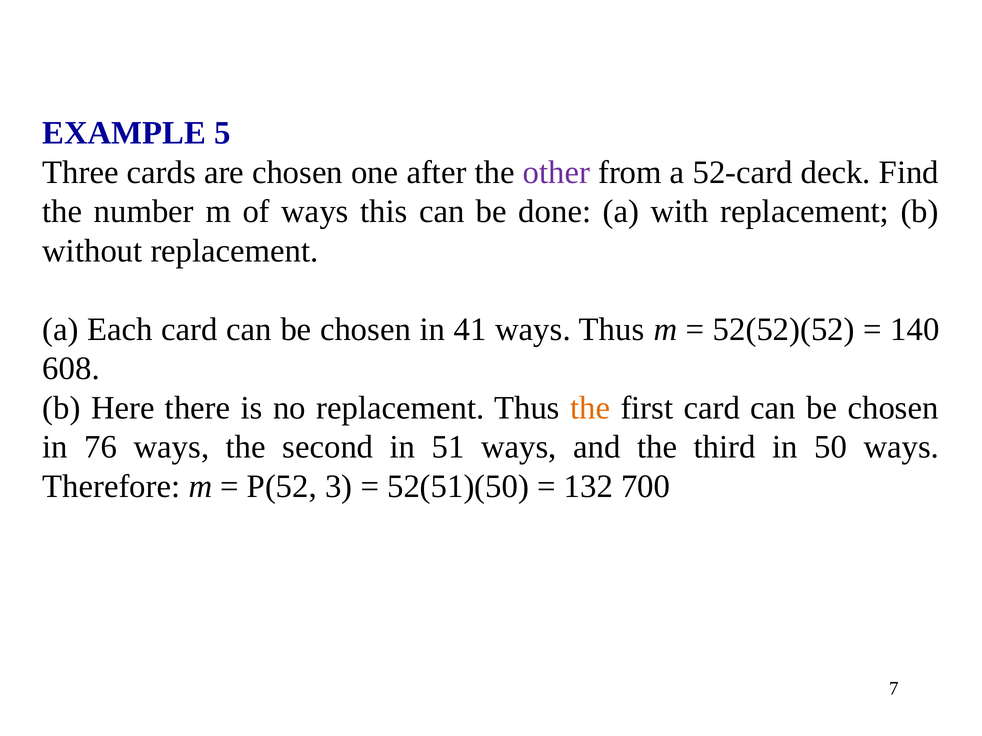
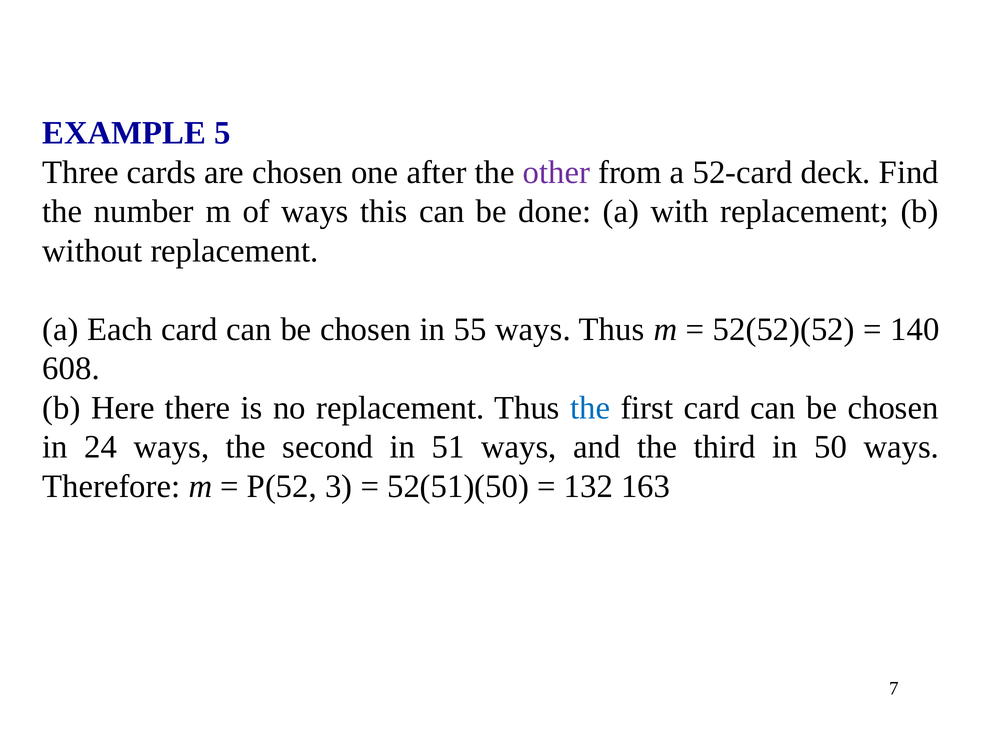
41: 41 -> 55
the at (590, 408) colour: orange -> blue
76: 76 -> 24
700: 700 -> 163
